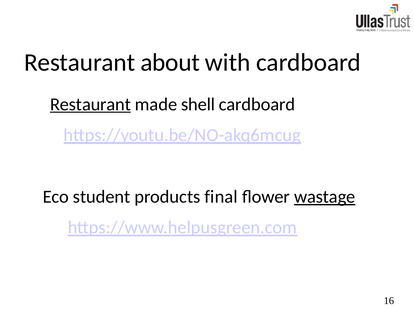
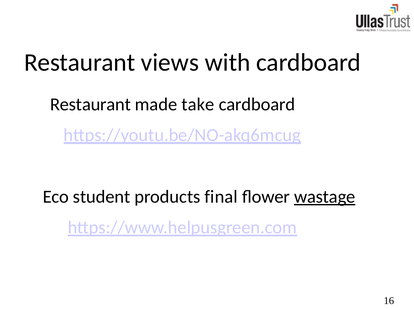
about: about -> views
Restaurant at (90, 105) underline: present -> none
shell: shell -> take
